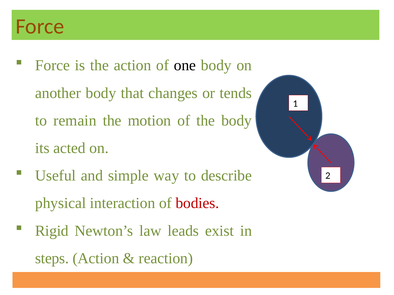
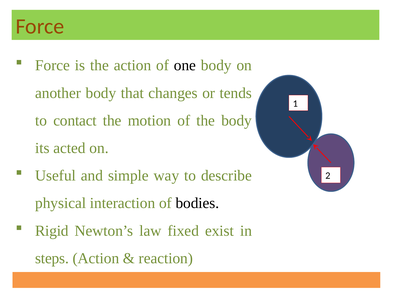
remain: remain -> contact
bodies colour: red -> black
leads: leads -> fixed
